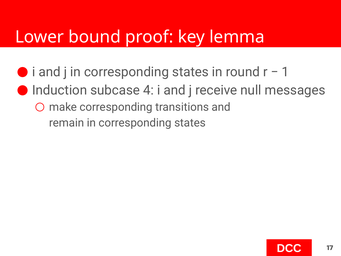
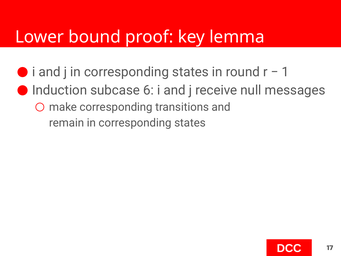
4: 4 -> 6
